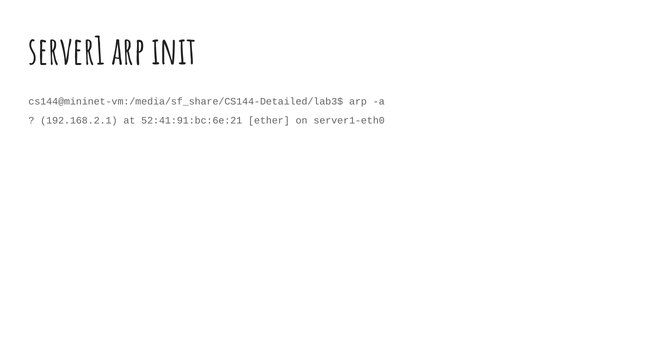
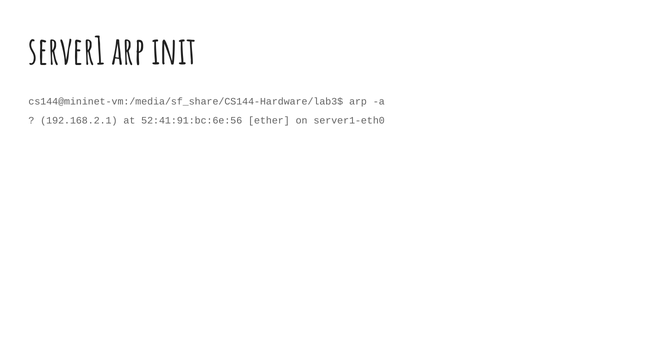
cs144@mininet-vm:/media/sf_share/CS144-Detailed/lab3$: cs144@mininet-vm:/media/sf_share/CS144-Detailed/lab3$ -> cs144@mininet-vm:/media/sf_share/CS144-Hardware/lab3$
52:41:91:bc:6e:21: 52:41:91:bc:6e:21 -> 52:41:91:bc:6e:56
